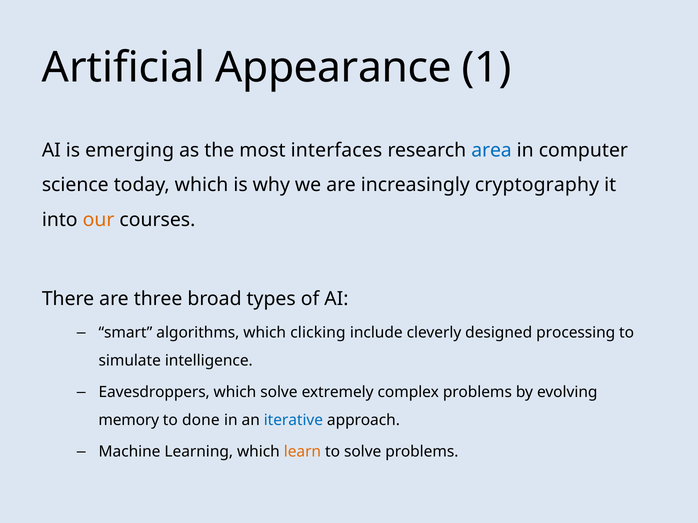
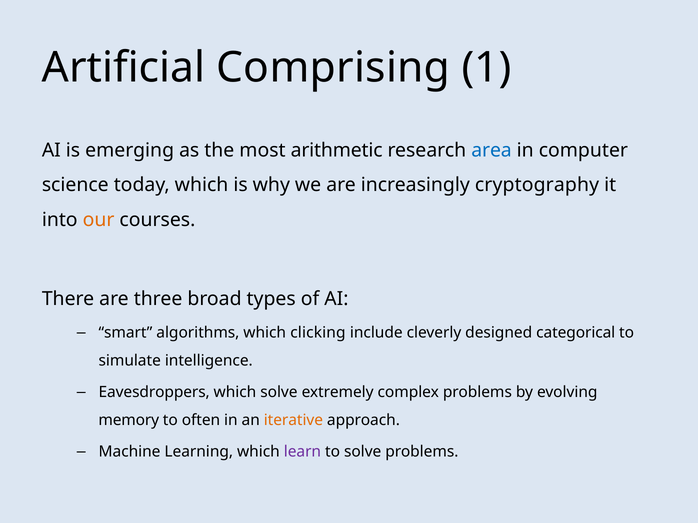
Appearance: Appearance -> Comprising
interfaces: interfaces -> arithmetic
processing: processing -> categorical
done: done -> often
iterative colour: blue -> orange
learn colour: orange -> purple
